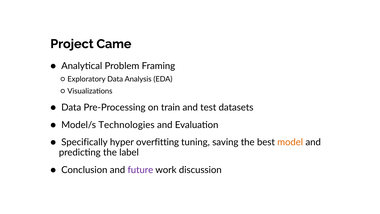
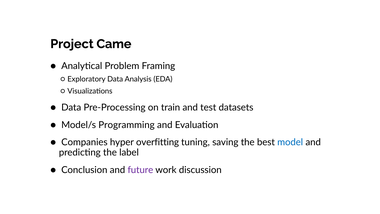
Technologies: Technologies -> Programming
Specifically: Specifically -> Companies
model colour: orange -> blue
